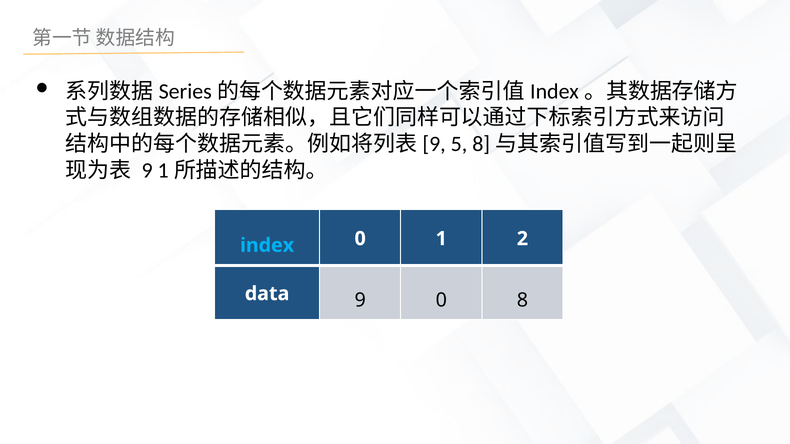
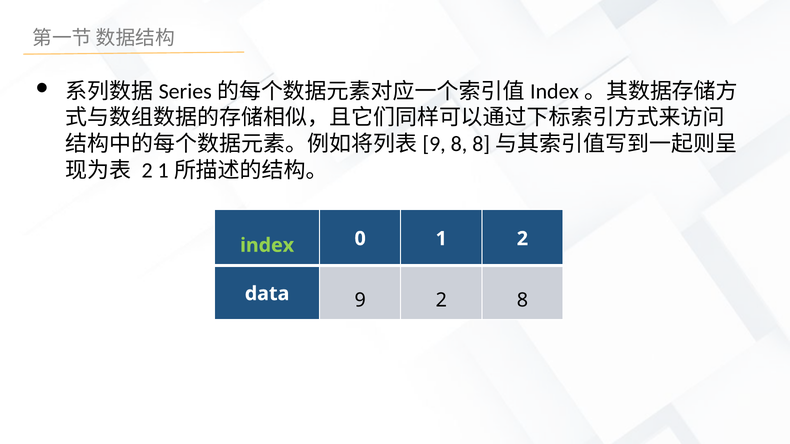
5 at (459, 144): 5 -> 8
9 at (147, 171): 9 -> 2
index colour: light blue -> light green
9 0: 0 -> 2
